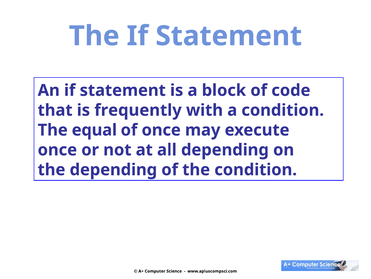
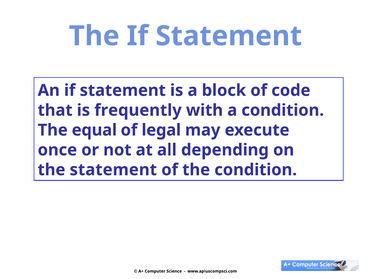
of once: once -> legal
the depending: depending -> statement
